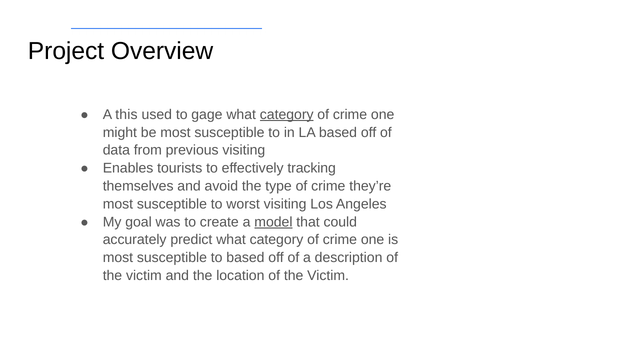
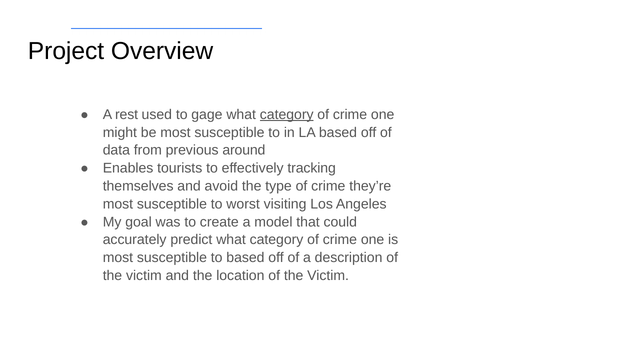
this: this -> rest
previous visiting: visiting -> around
model underline: present -> none
